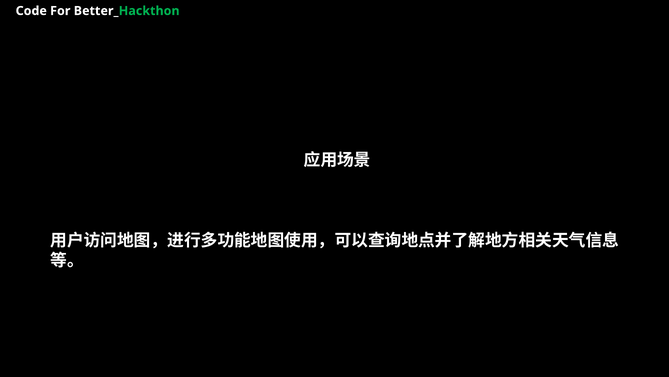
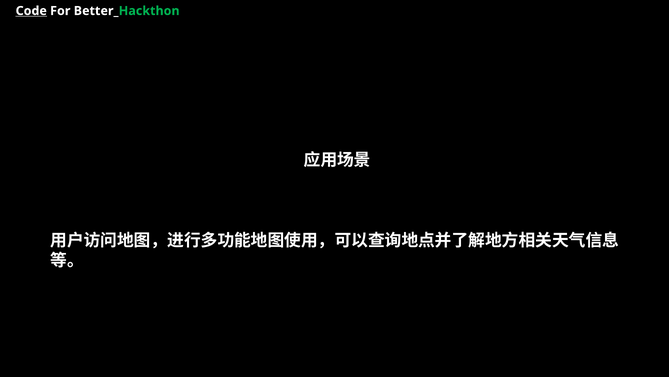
Code underline: none -> present
